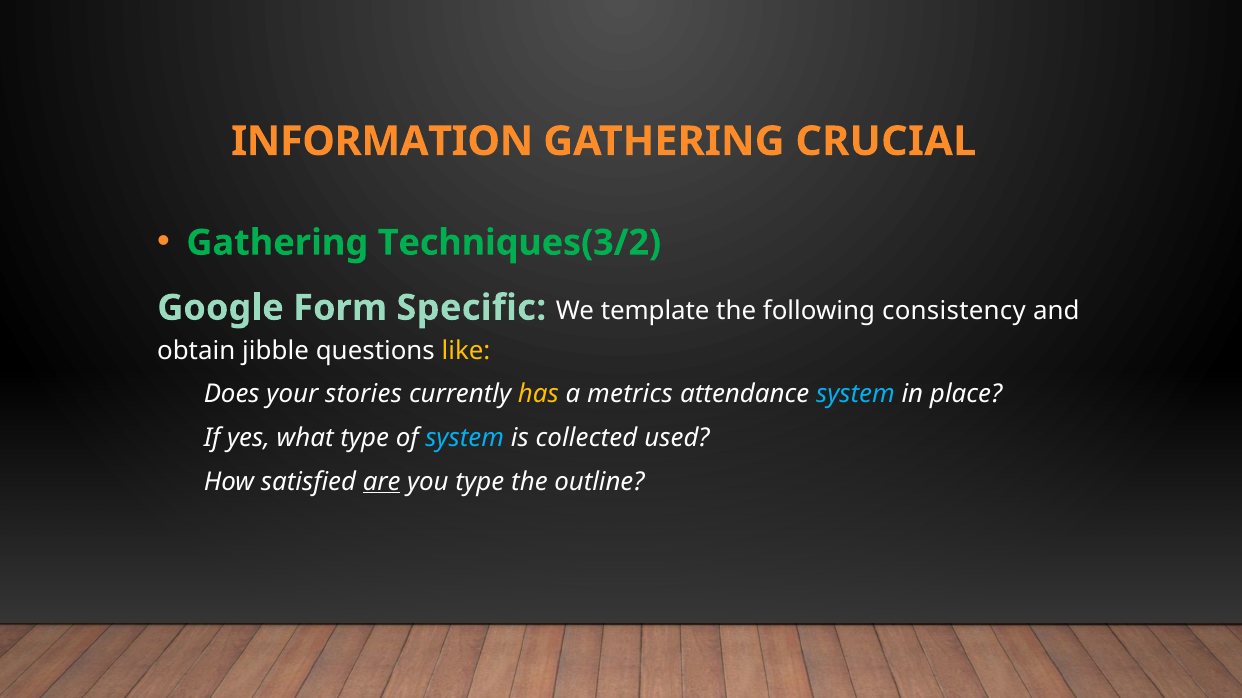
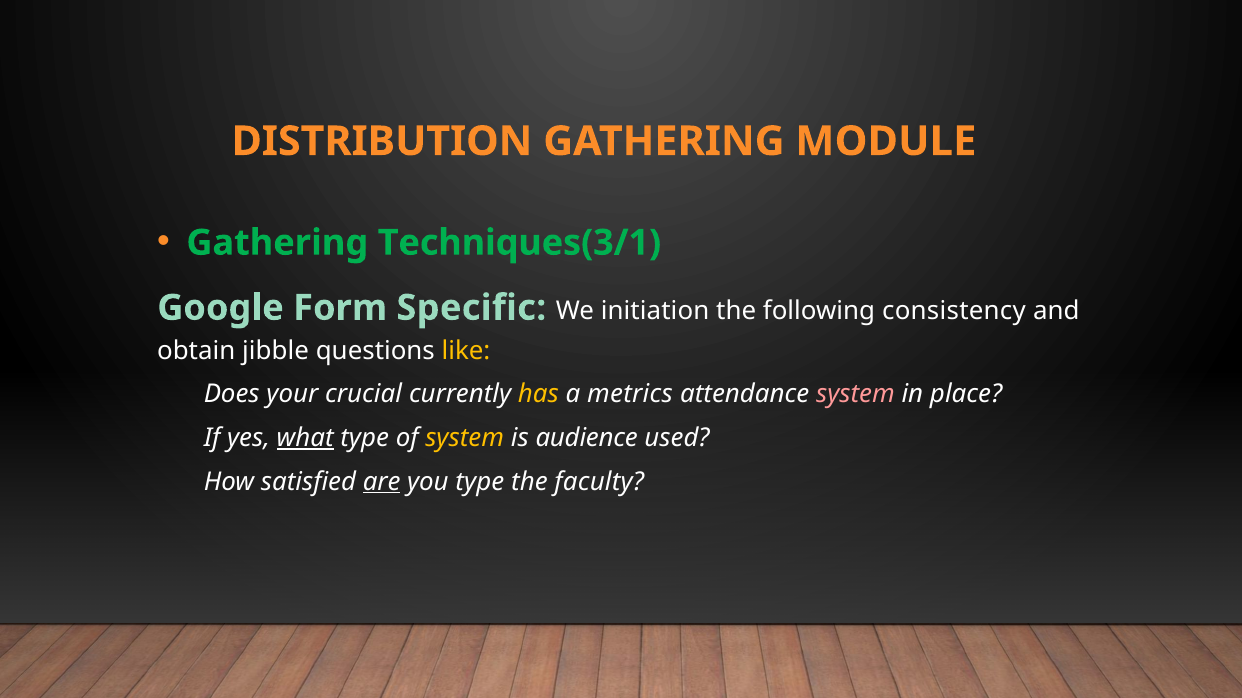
INFORMATION: INFORMATION -> DISTRIBUTION
CRUCIAL: CRUCIAL -> MODULE
Techniques(3/2: Techniques(3/2 -> Techniques(3/1
template: template -> initiation
stories: stories -> crucial
system at (855, 395) colour: light blue -> pink
what underline: none -> present
system at (465, 438) colour: light blue -> yellow
collected: collected -> audience
outline: outline -> faculty
